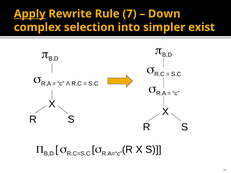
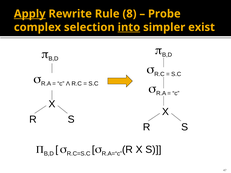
7: 7 -> 8
Down: Down -> Probe
into underline: none -> present
